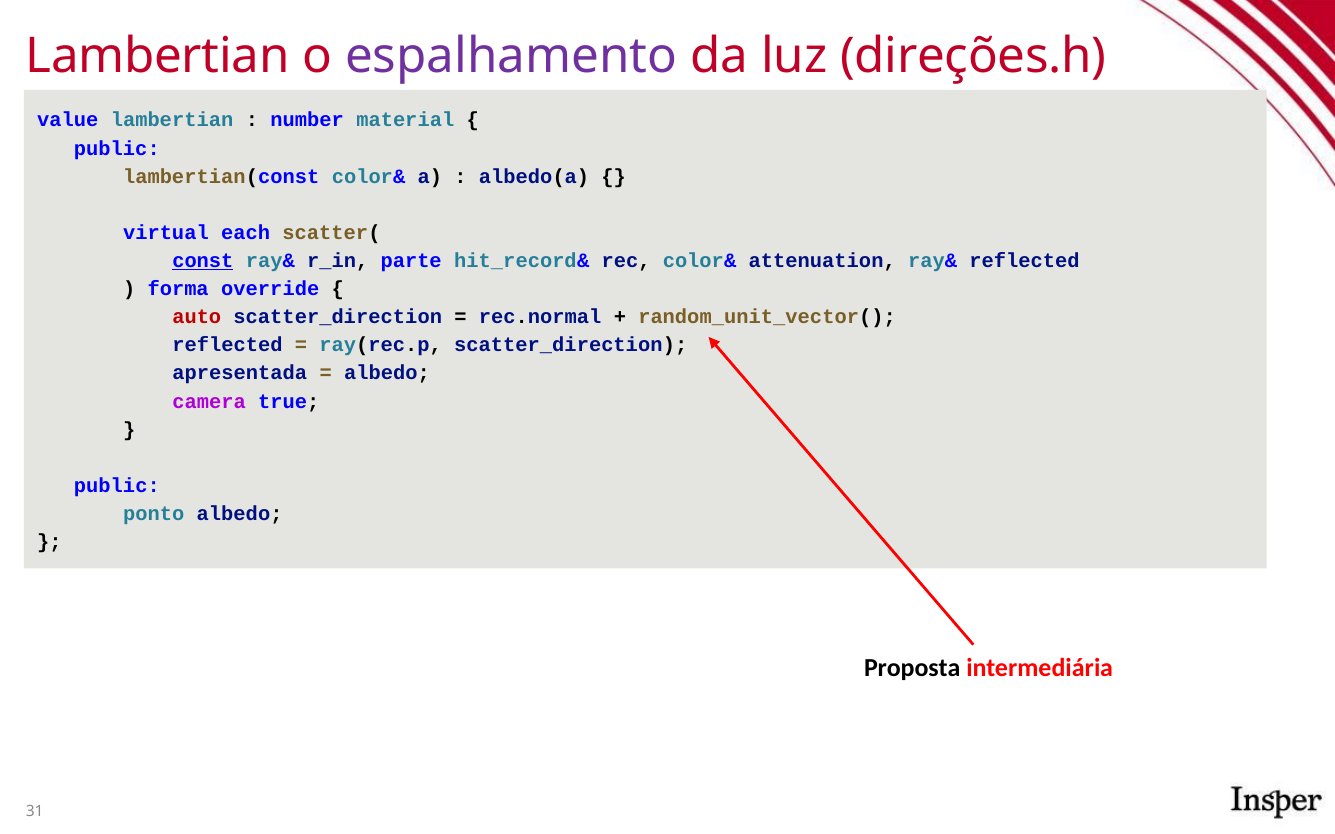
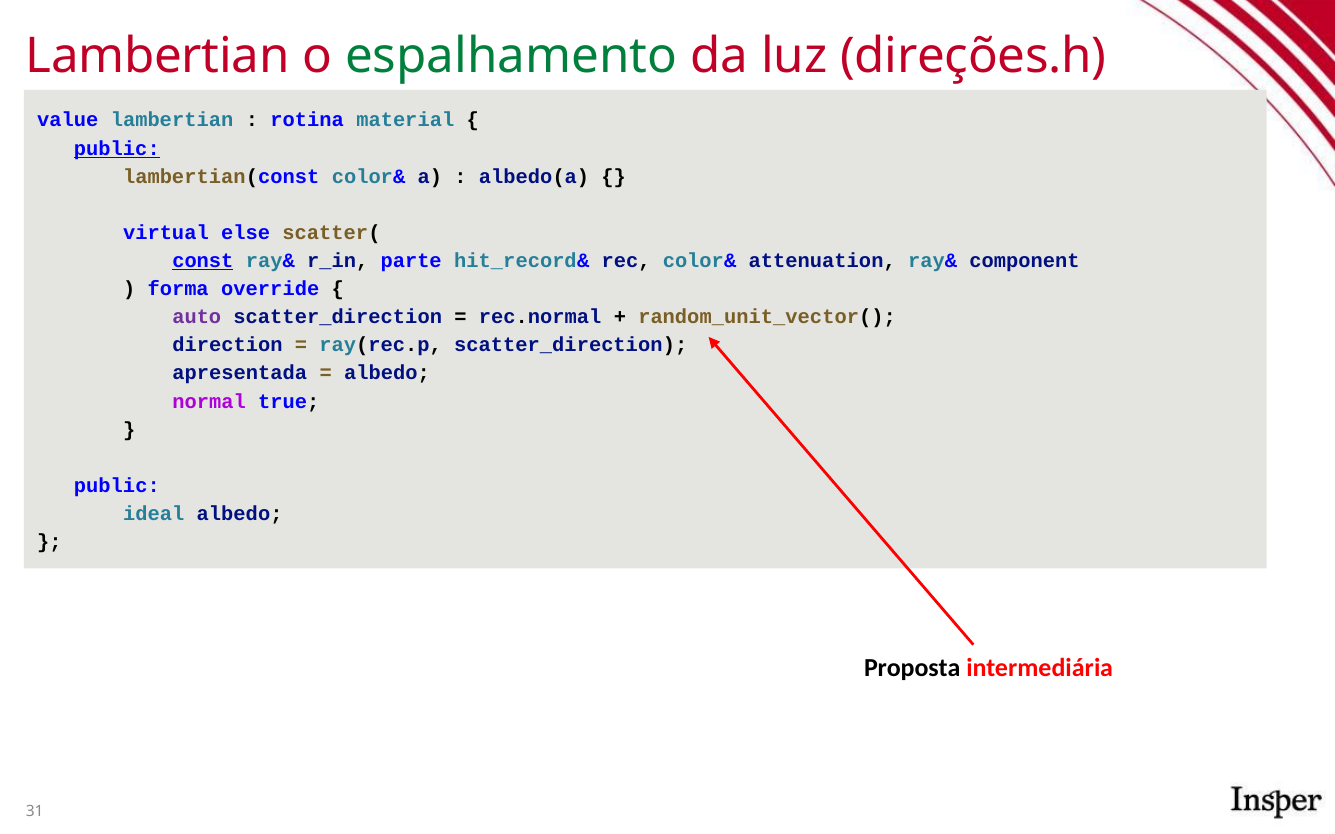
espalhamento colour: purple -> green
number: number -> rotina
public at (117, 148) underline: none -> present
each: each -> else
ray& reflected: reflected -> component
auto colour: red -> purple
reflected at (227, 345): reflected -> direction
camera: camera -> normal
ponto: ponto -> ideal
